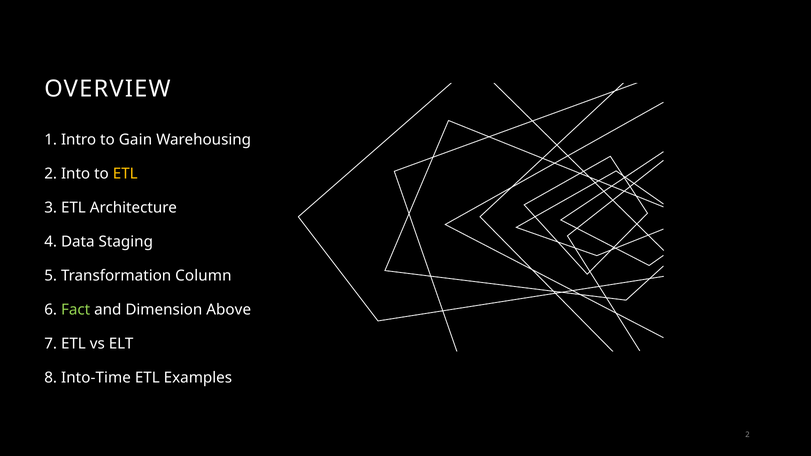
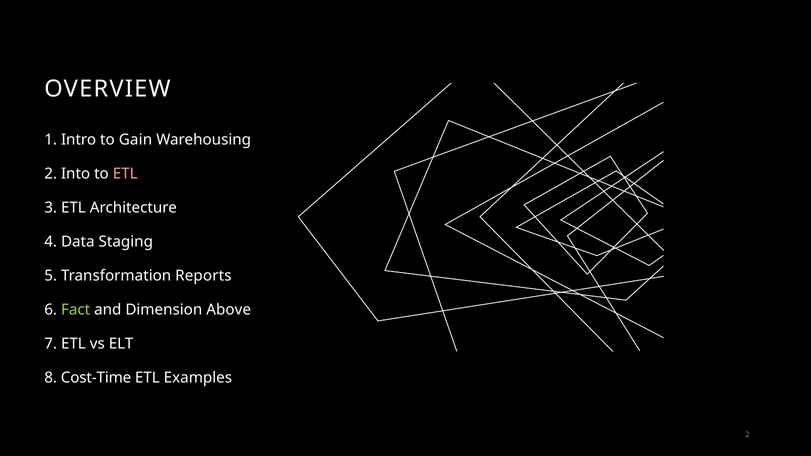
ETL at (125, 174) colour: yellow -> pink
Column: Column -> Reports
Into-Time: Into-Time -> Cost-Time
